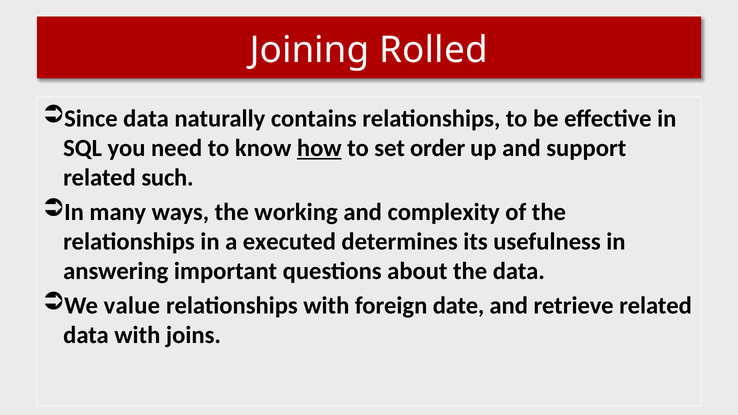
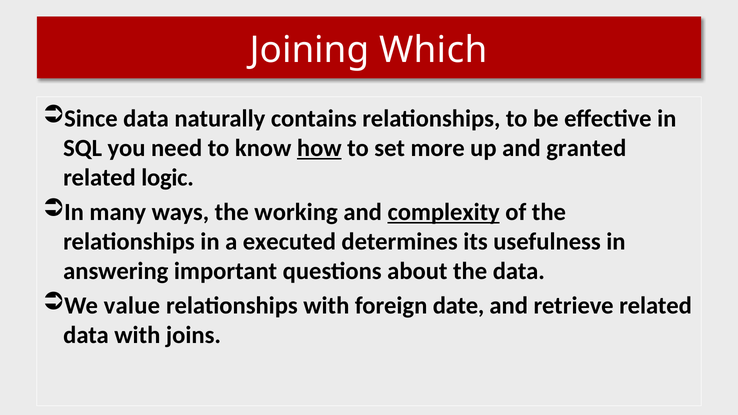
Rolled: Rolled -> Which
order: order -> more
support: support -> granted
such: such -> logic
complexity underline: none -> present
